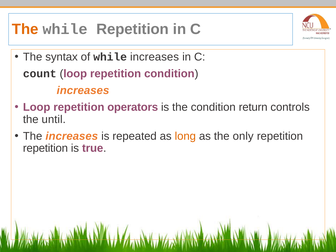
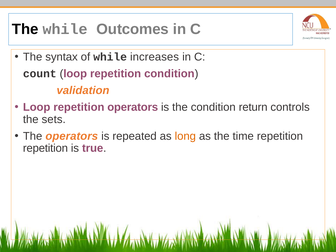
The at (25, 29) colour: orange -> black
while Repetition: Repetition -> Outcomes
increases at (83, 90): increases -> validation
until: until -> sets
The increases: increases -> operators
only: only -> time
